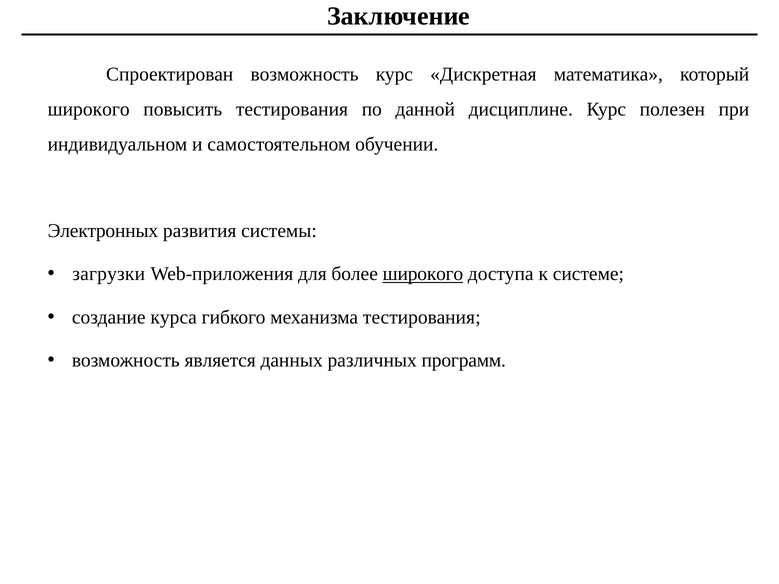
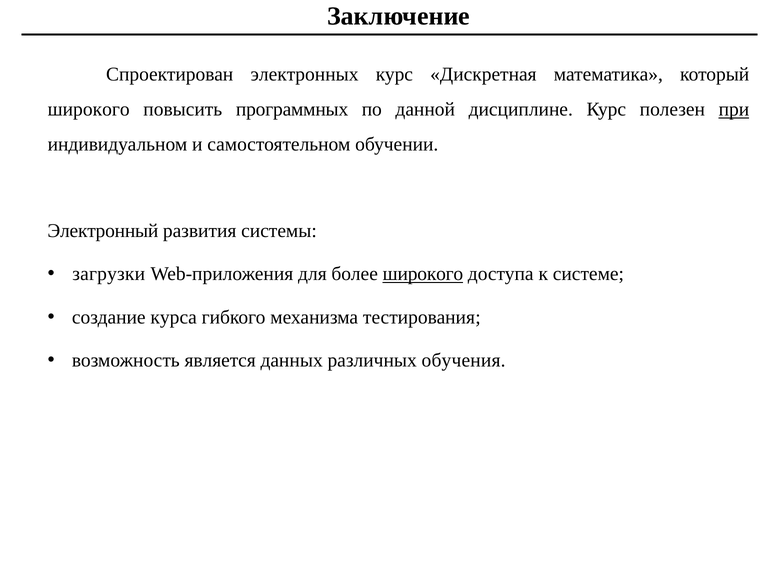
Спроектирован возможность: возможность -> электронных
повысить тестирования: тестирования -> программных
при underline: none -> present
Электронных: Электронных -> Электронный
программ: программ -> обучения
